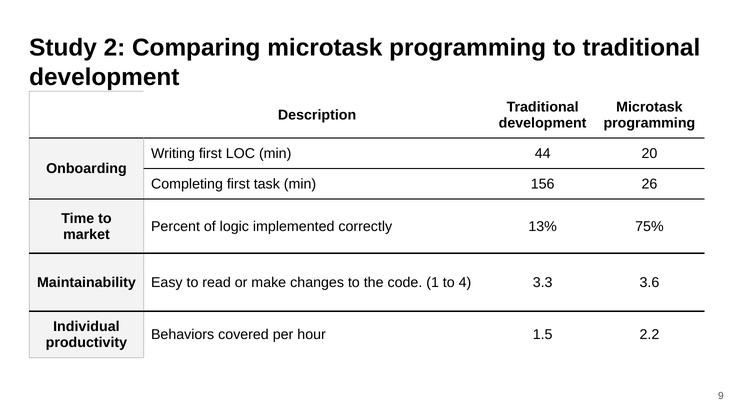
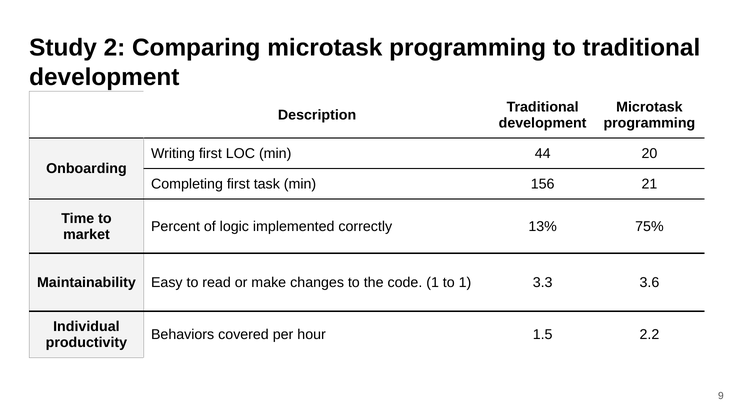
26: 26 -> 21
to 4: 4 -> 1
